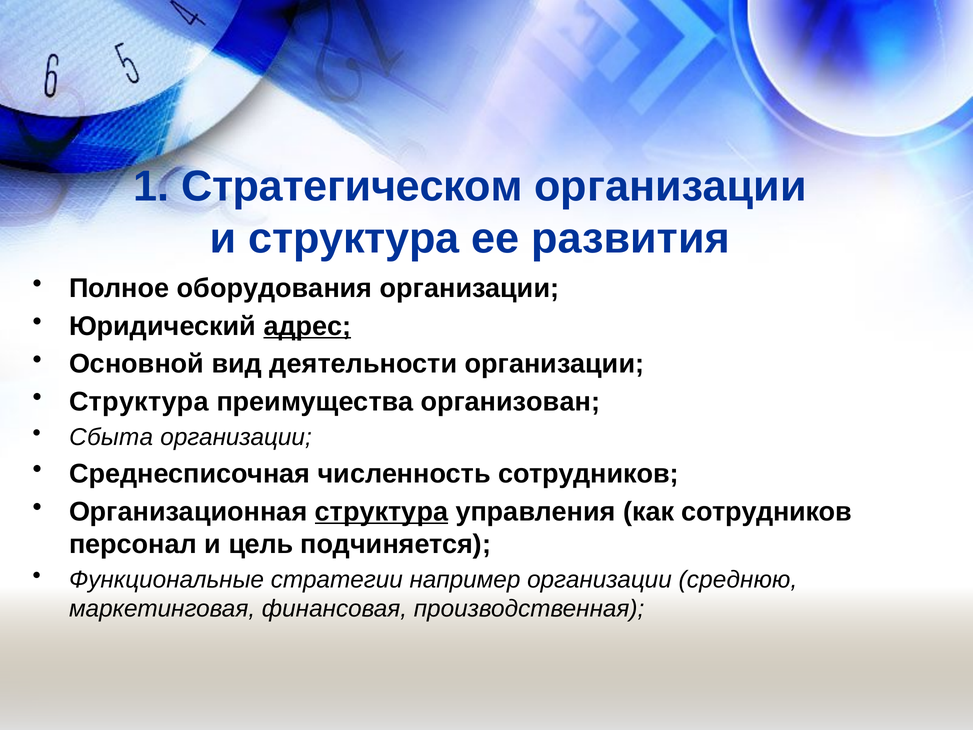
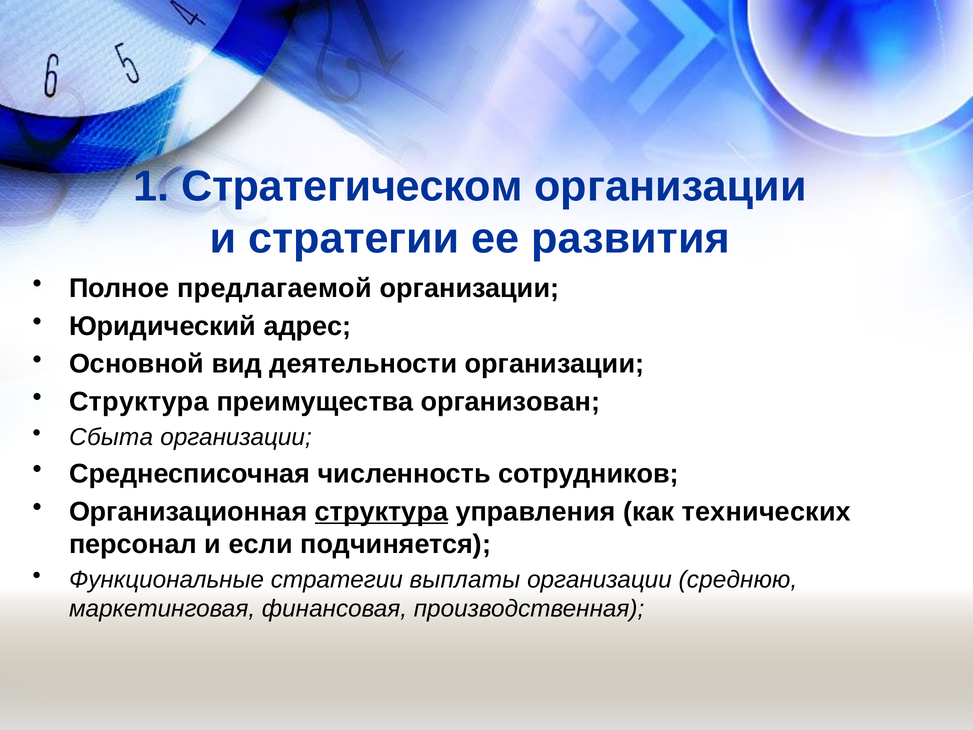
и структура: структура -> стратегии
оборудования: оборудования -> предлагаемой
адрес underline: present -> none
как сотрудников: сотрудников -> технических
цель: цель -> если
например: например -> выплаты
